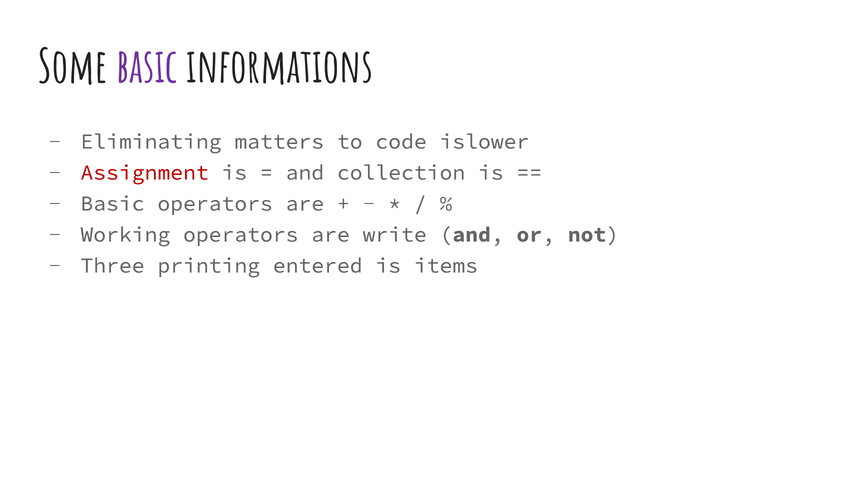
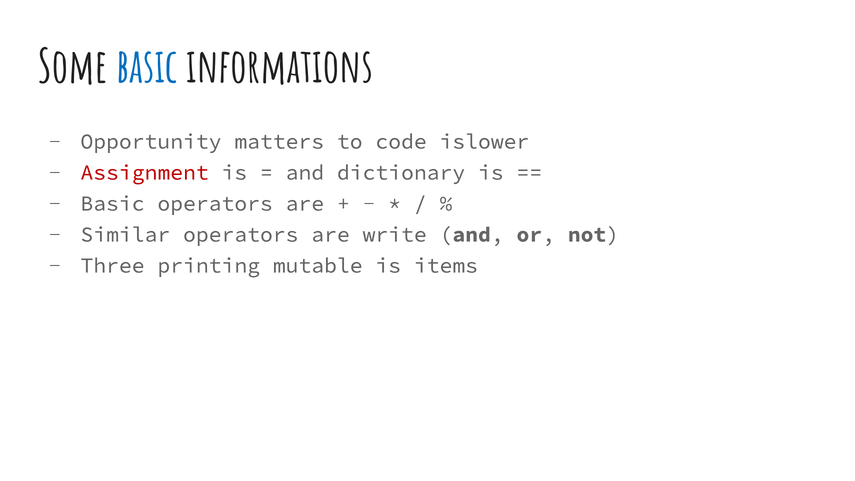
basic at (147, 68) colour: purple -> blue
Eliminating: Eliminating -> Opportunity
collection: collection -> dictionary
Working: Working -> Similar
entered: entered -> mutable
